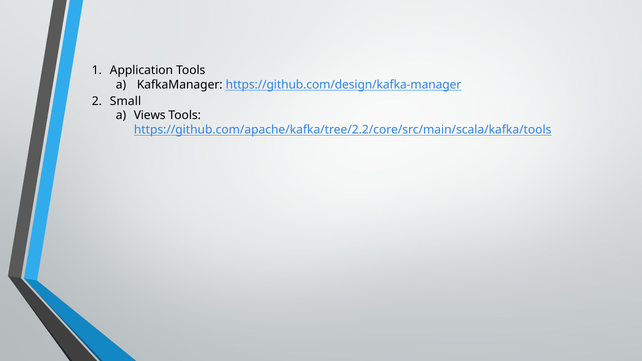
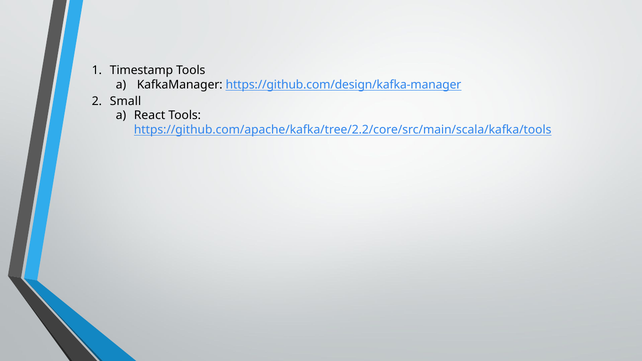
Application: Application -> Timestamp
Views: Views -> React
